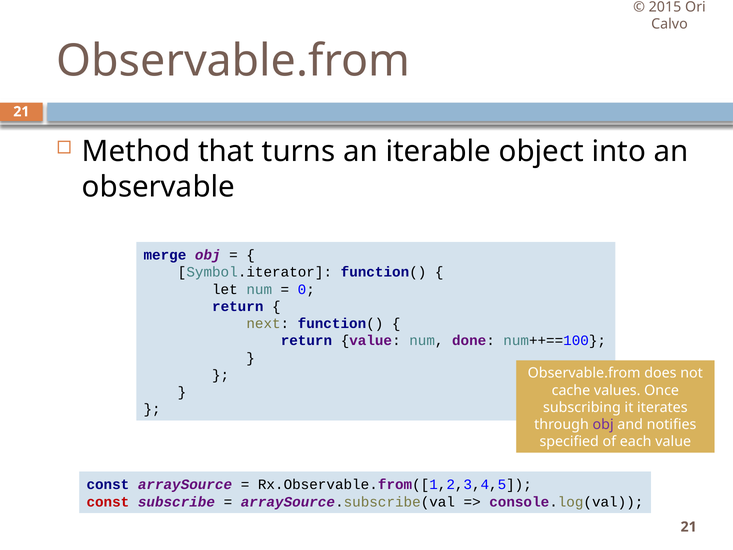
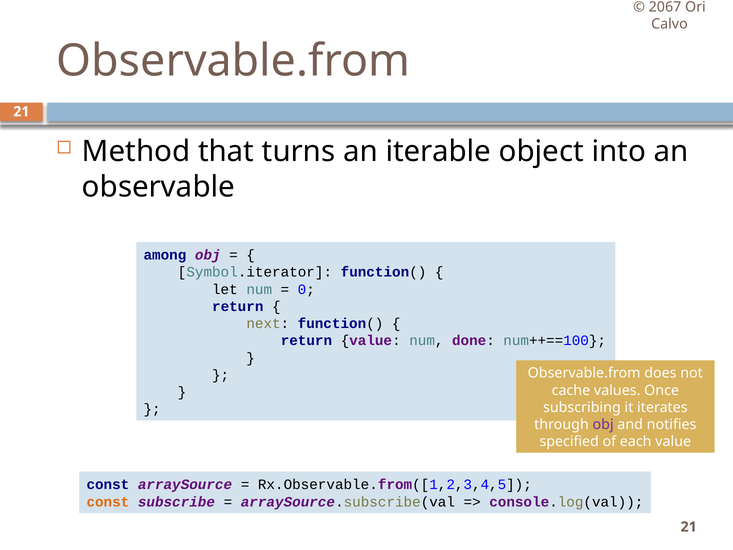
2015: 2015 -> 2067
merge: merge -> among
const at (108, 502) colour: red -> orange
